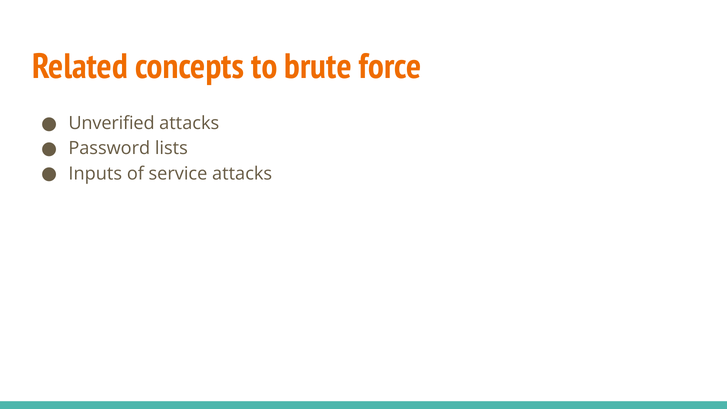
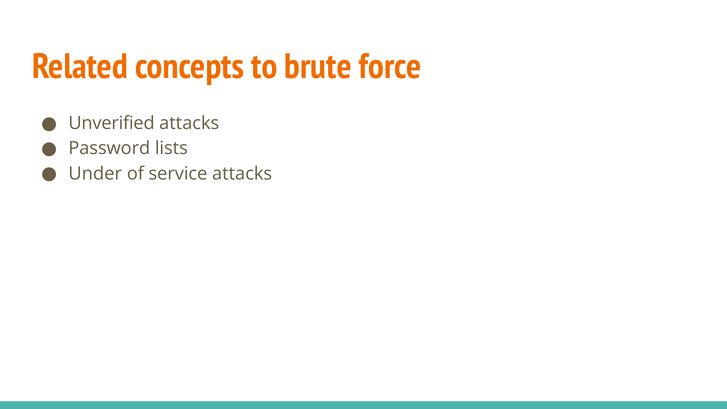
Inputs: Inputs -> Under
